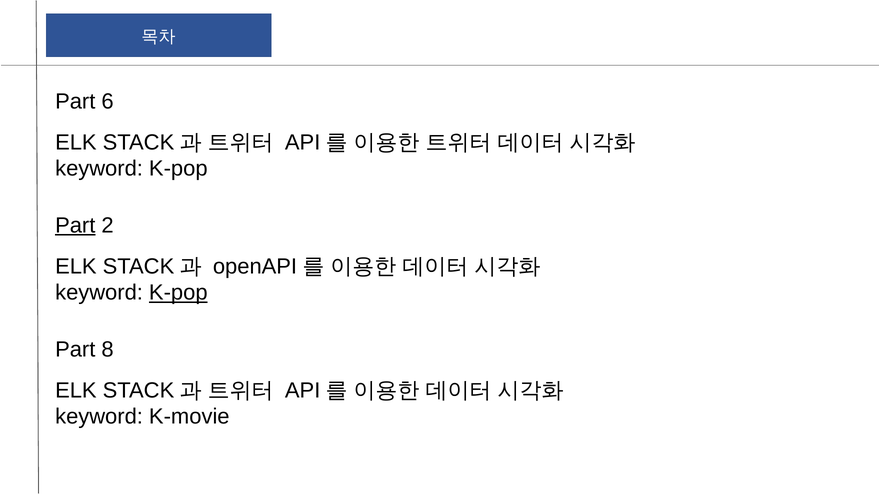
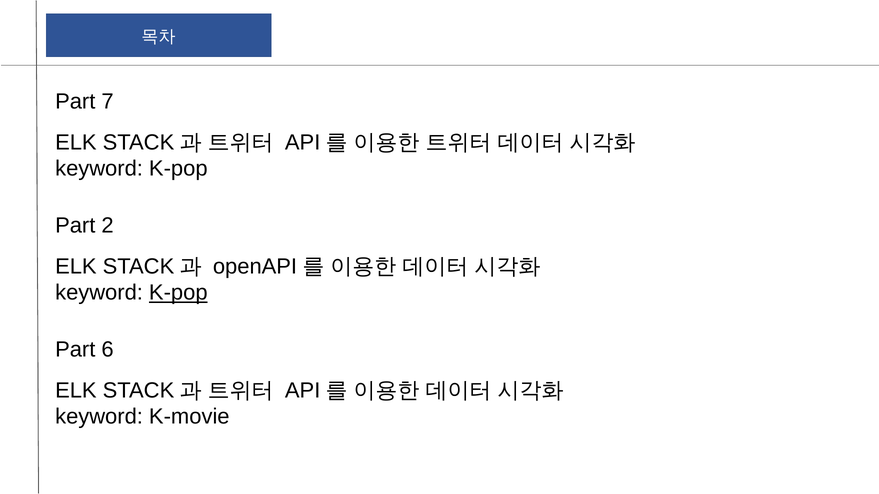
6: 6 -> 7
Part at (75, 226) underline: present -> none
8: 8 -> 6
